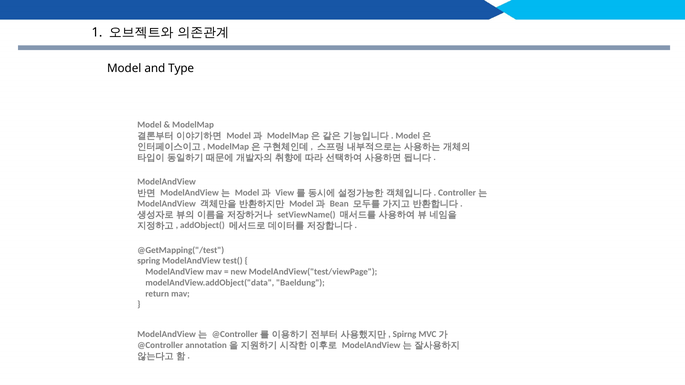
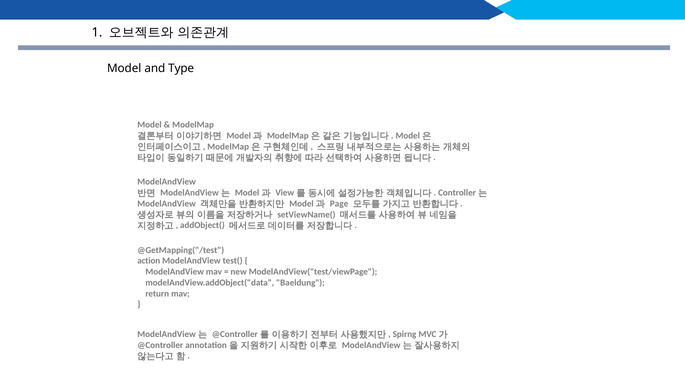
Bean: Bean -> Page
spring: spring -> action
